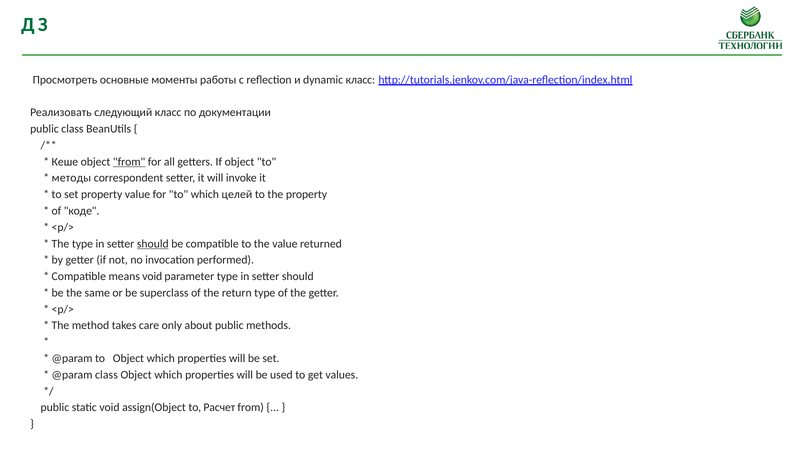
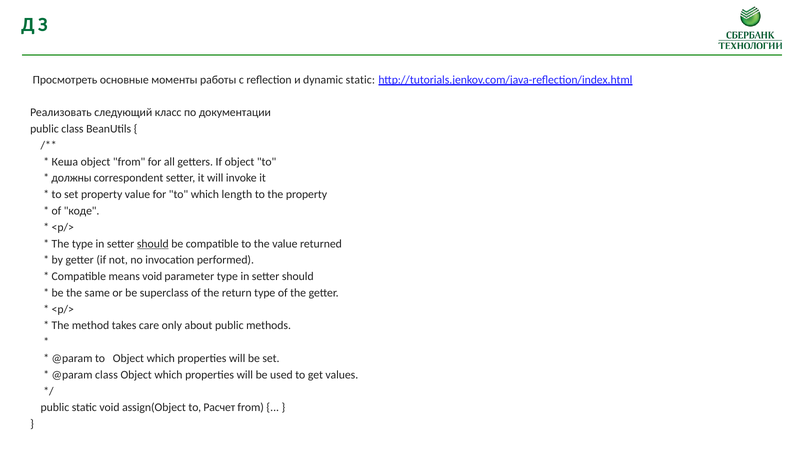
dynamic класс: класс -> static
Кеше: Кеше -> Кеша
from at (129, 162) underline: present -> none
методы: методы -> должны
целей: целей -> length
